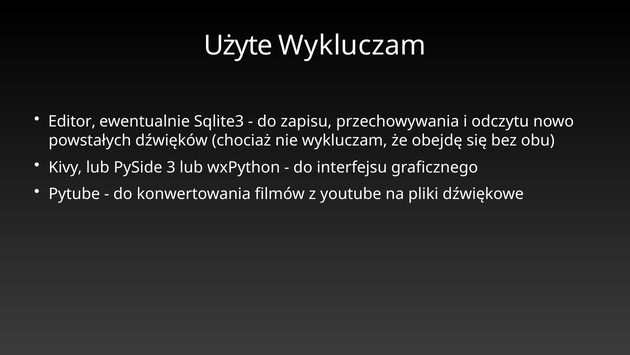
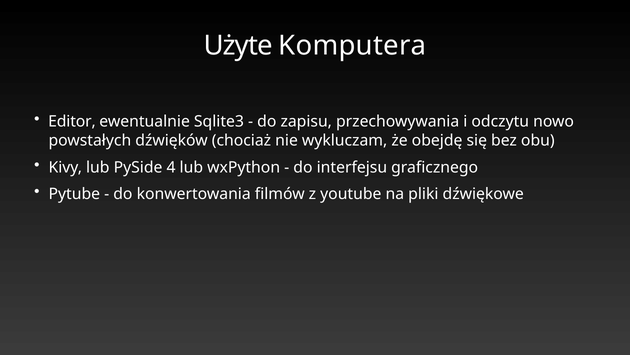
Użyte Wykluczam: Wykluczam -> Komputera
3: 3 -> 4
